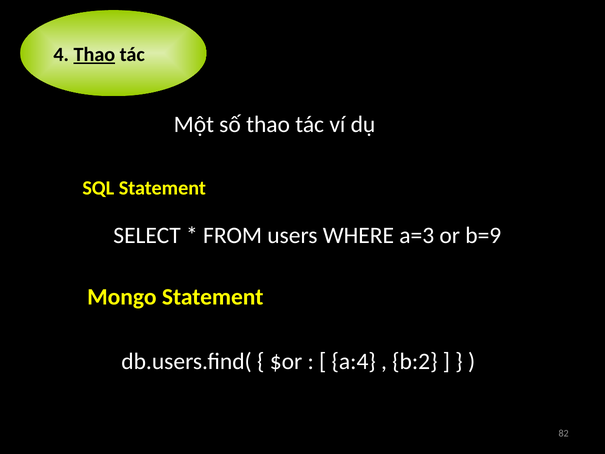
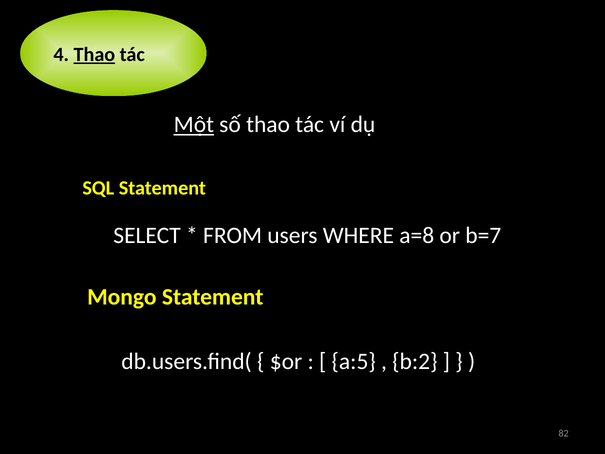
Một underline: none -> present
a=3: a=3 -> a=8
b=9: b=9 -> b=7
a:4: a:4 -> a:5
